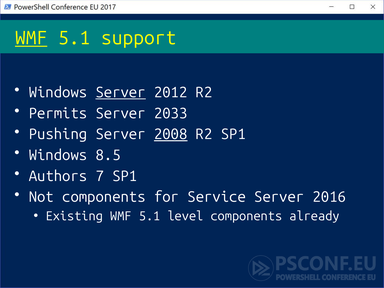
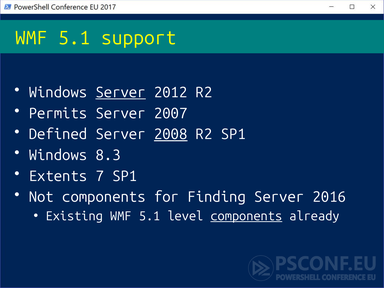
WMF at (31, 38) underline: present -> none
2033: 2033 -> 2007
Pushing: Pushing -> Defined
8.5: 8.5 -> 8.3
Authors: Authors -> Extents
Service: Service -> Finding
components at (246, 216) underline: none -> present
